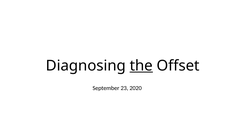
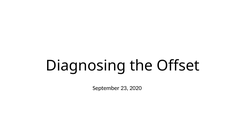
the underline: present -> none
